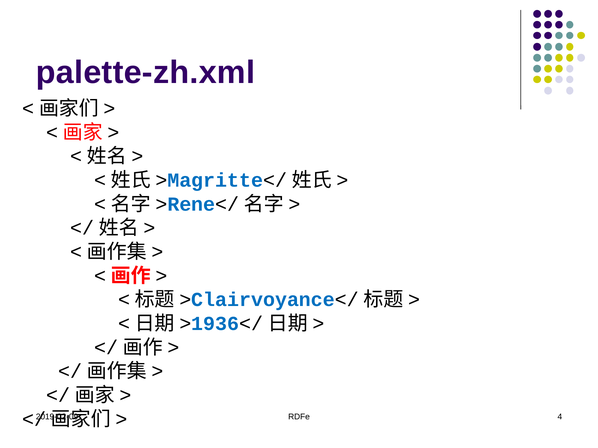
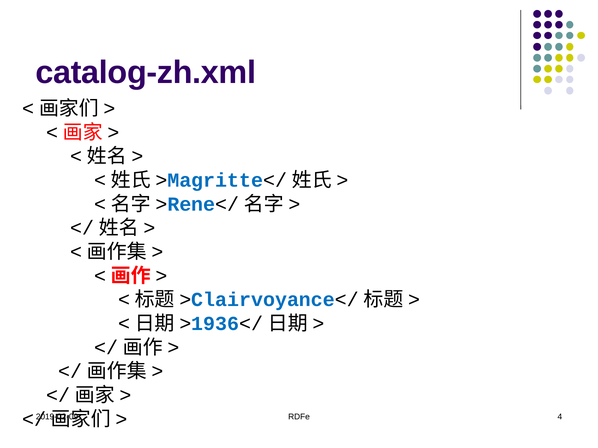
palette-zh.xml: palette-zh.xml -> catalog-zh.xml
